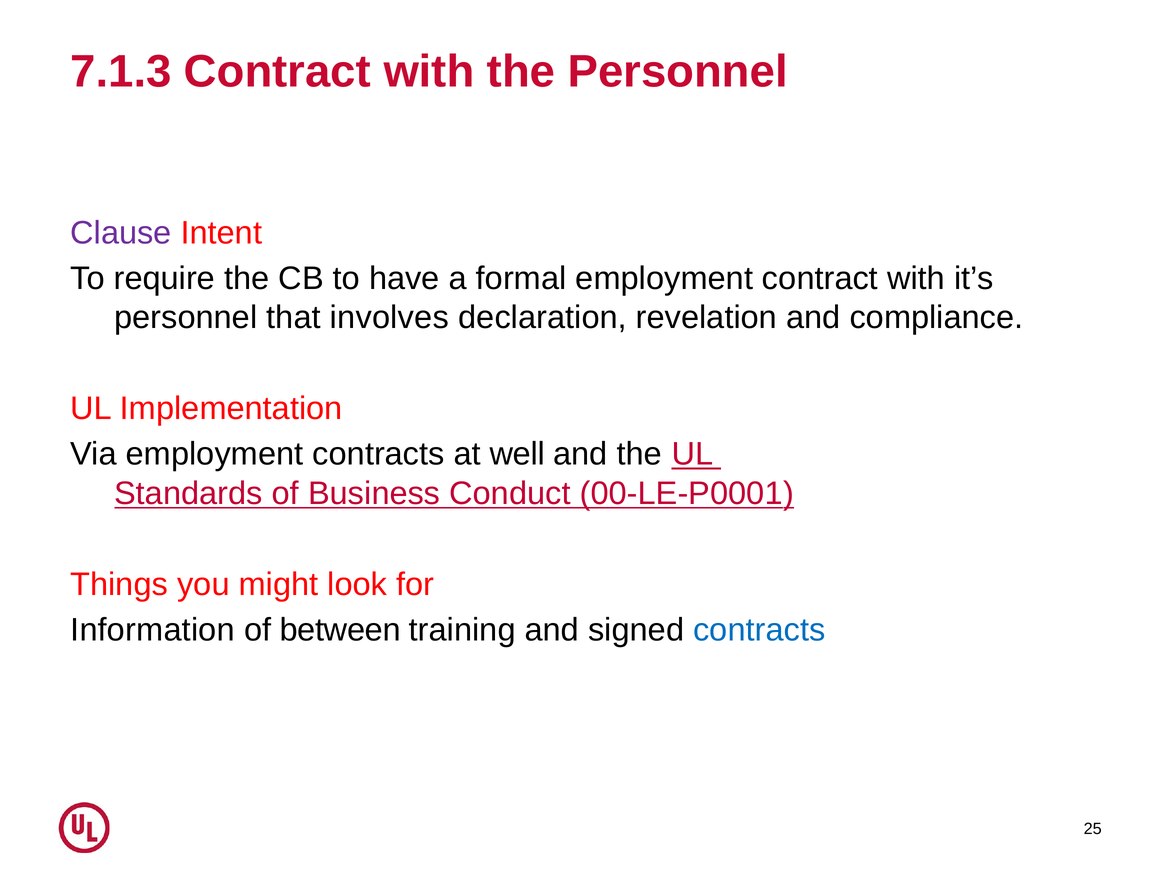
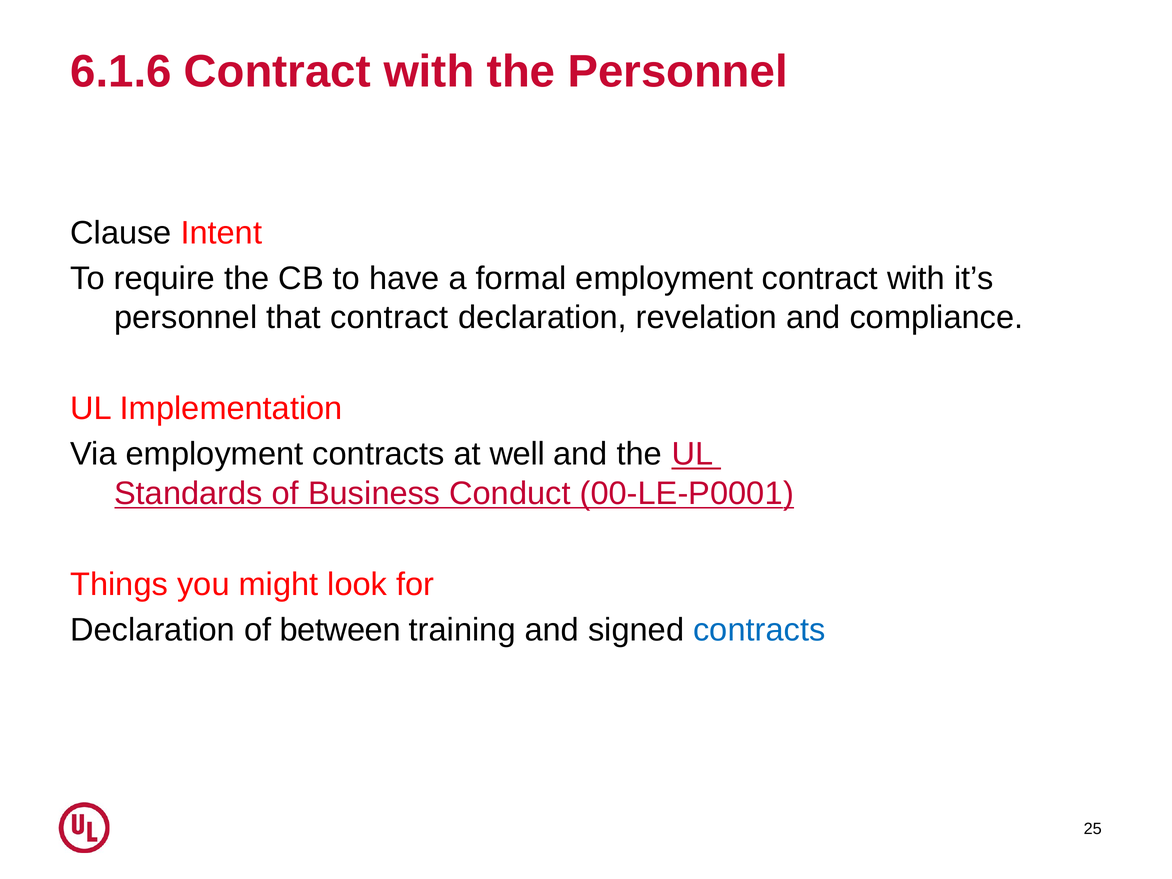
7.1.3: 7.1.3 -> 6.1.6
Clause colour: purple -> black
that involves: involves -> contract
Information at (153, 630): Information -> Declaration
